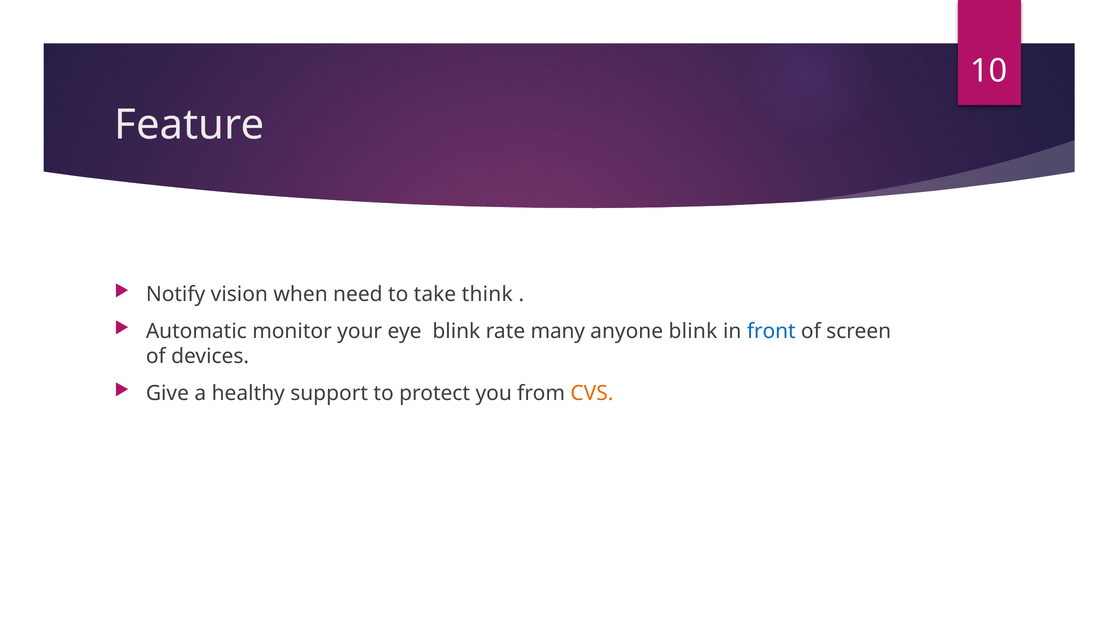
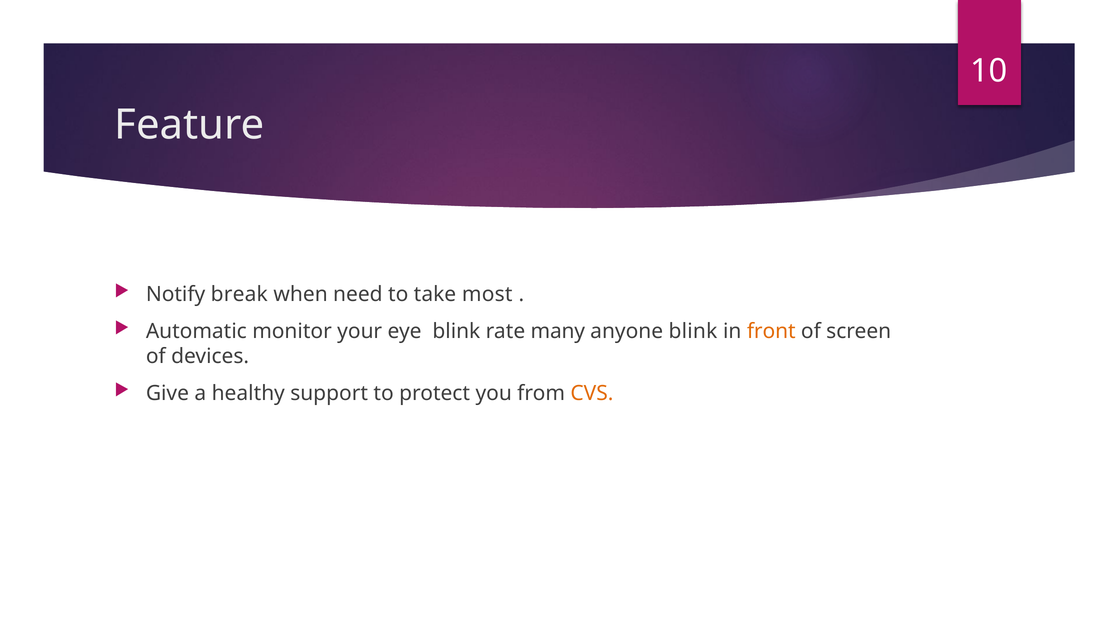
vision: vision -> break
think: think -> most
front colour: blue -> orange
